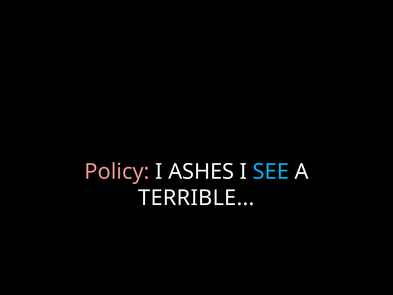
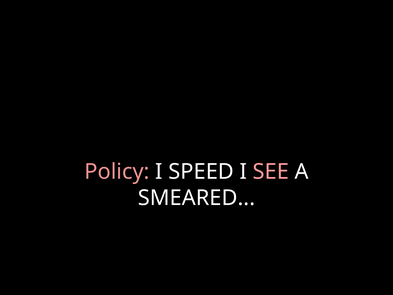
ASHES: ASHES -> SPEED
SEE colour: light blue -> pink
TERRIBLE: TERRIBLE -> SMEARED
